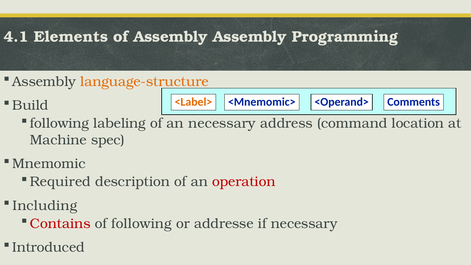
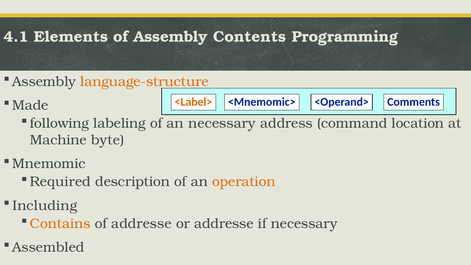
Assembly Assembly: Assembly -> Contents
Build: Build -> Made
spec: spec -> byte
operation colour: red -> orange
Contains colour: red -> orange
of following: following -> addresse
Introduced: Introduced -> Assembled
